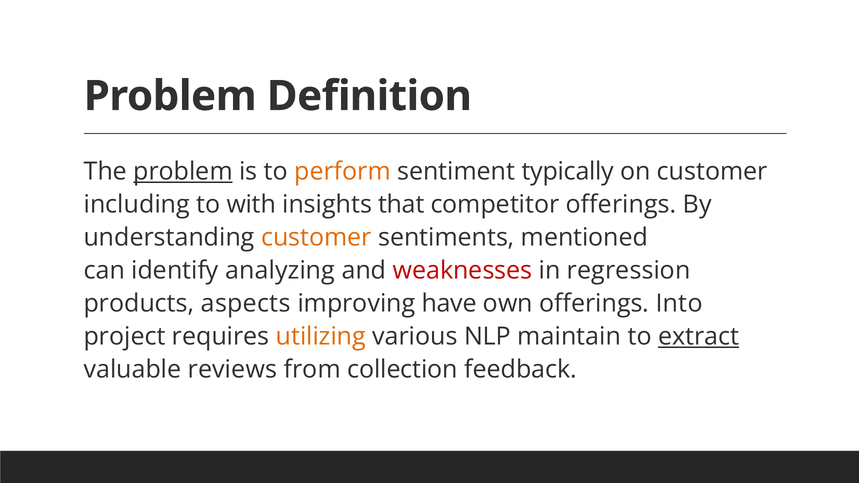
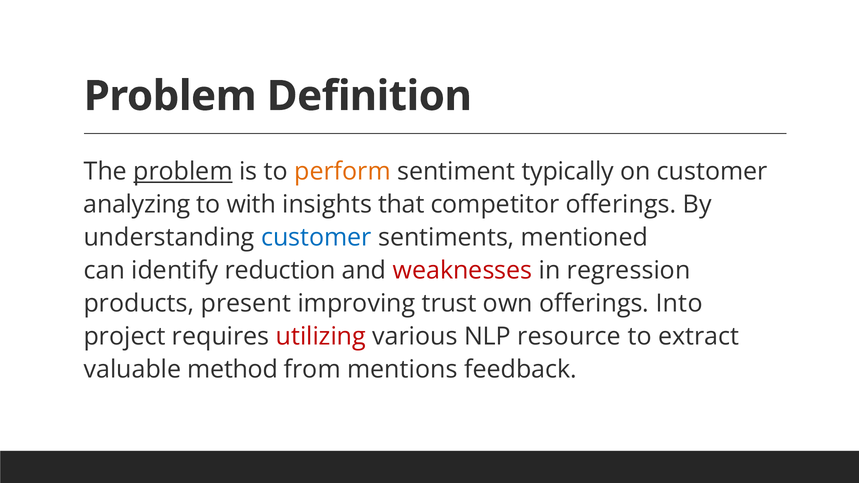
including: including -> analyzing
customer at (316, 237) colour: orange -> blue
analyzing: analyzing -> reduction
aspects: aspects -> present
have: have -> trust
utilizing colour: orange -> red
maintain: maintain -> resource
extract underline: present -> none
reviews: reviews -> method
collection: collection -> mentions
